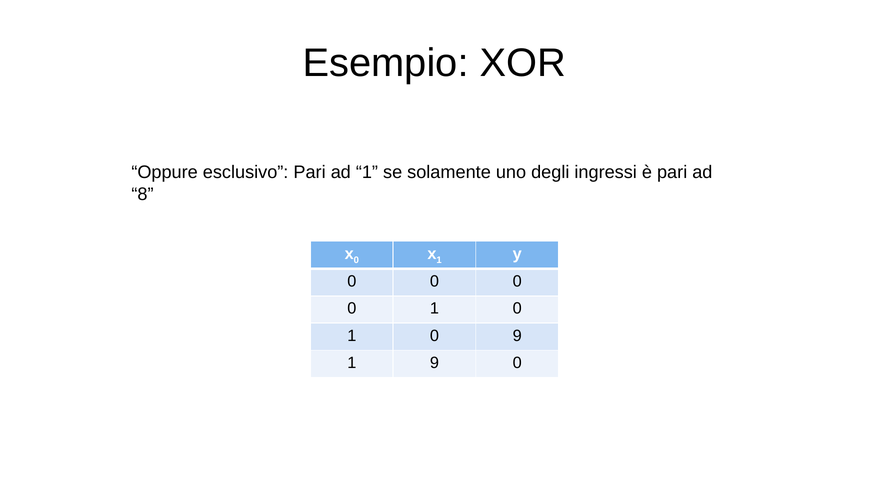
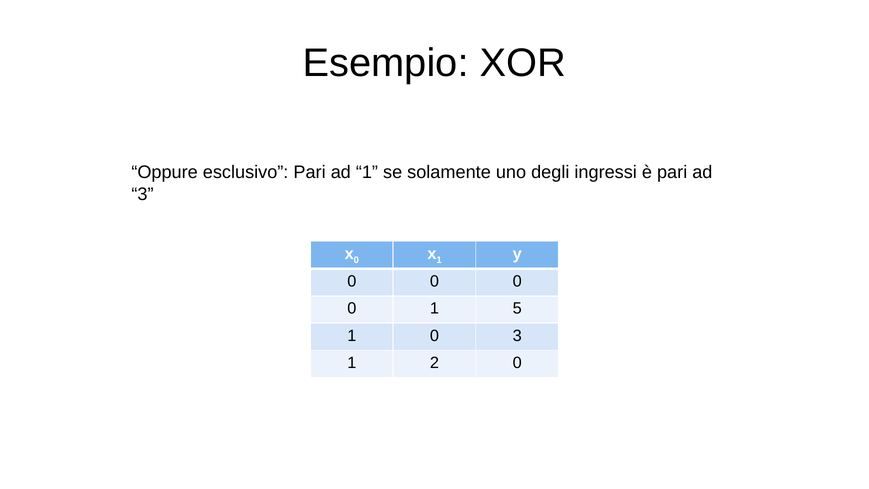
8 at (142, 194): 8 -> 3
0 at (517, 308): 0 -> 5
0 9: 9 -> 3
1 9: 9 -> 2
